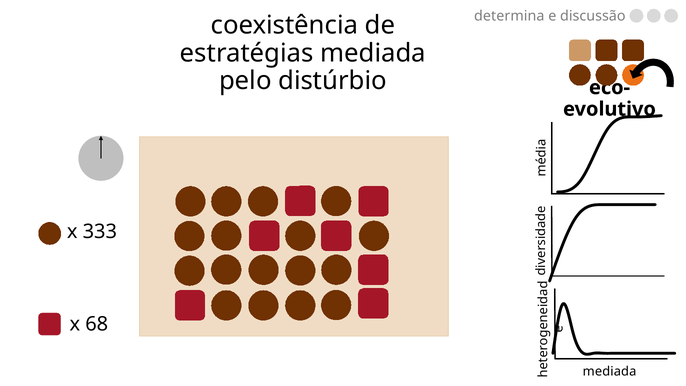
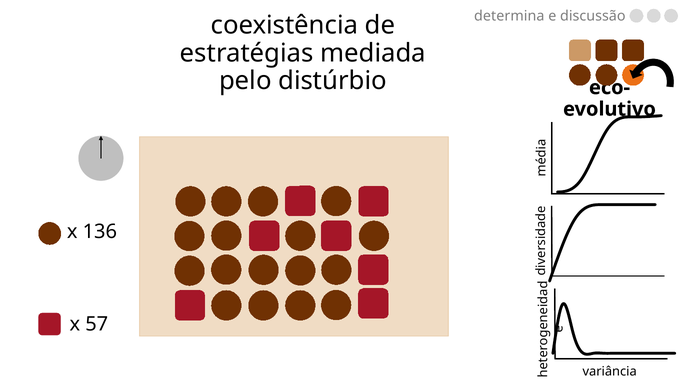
333: 333 -> 136
68: 68 -> 57
mediada at (610, 371): mediada -> variância
